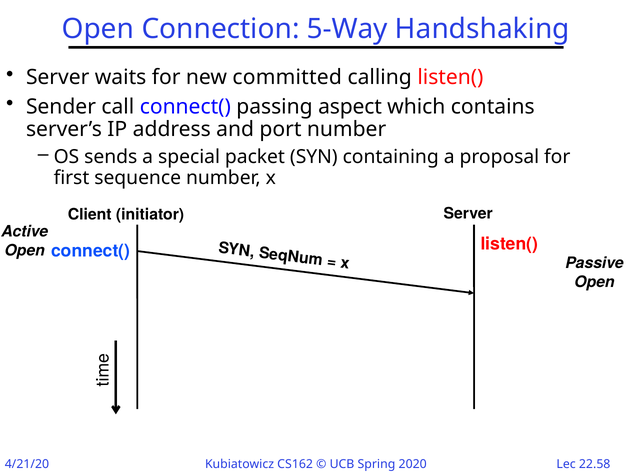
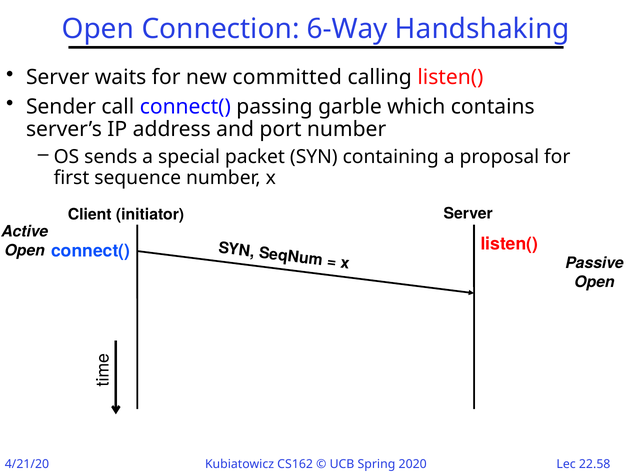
5-Way: 5-Way -> 6-Way
aspect: aspect -> garble
